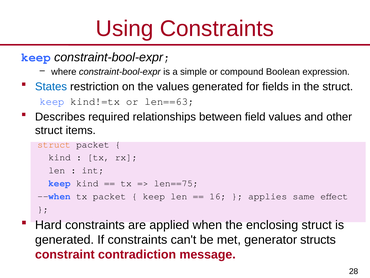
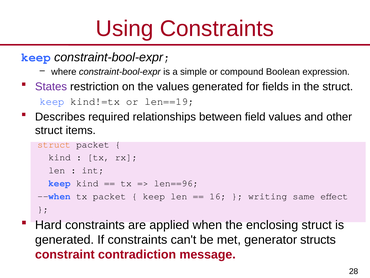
States colour: blue -> purple
len==63: len==63 -> len==19
len==75: len==75 -> len==96
applies: applies -> writing
